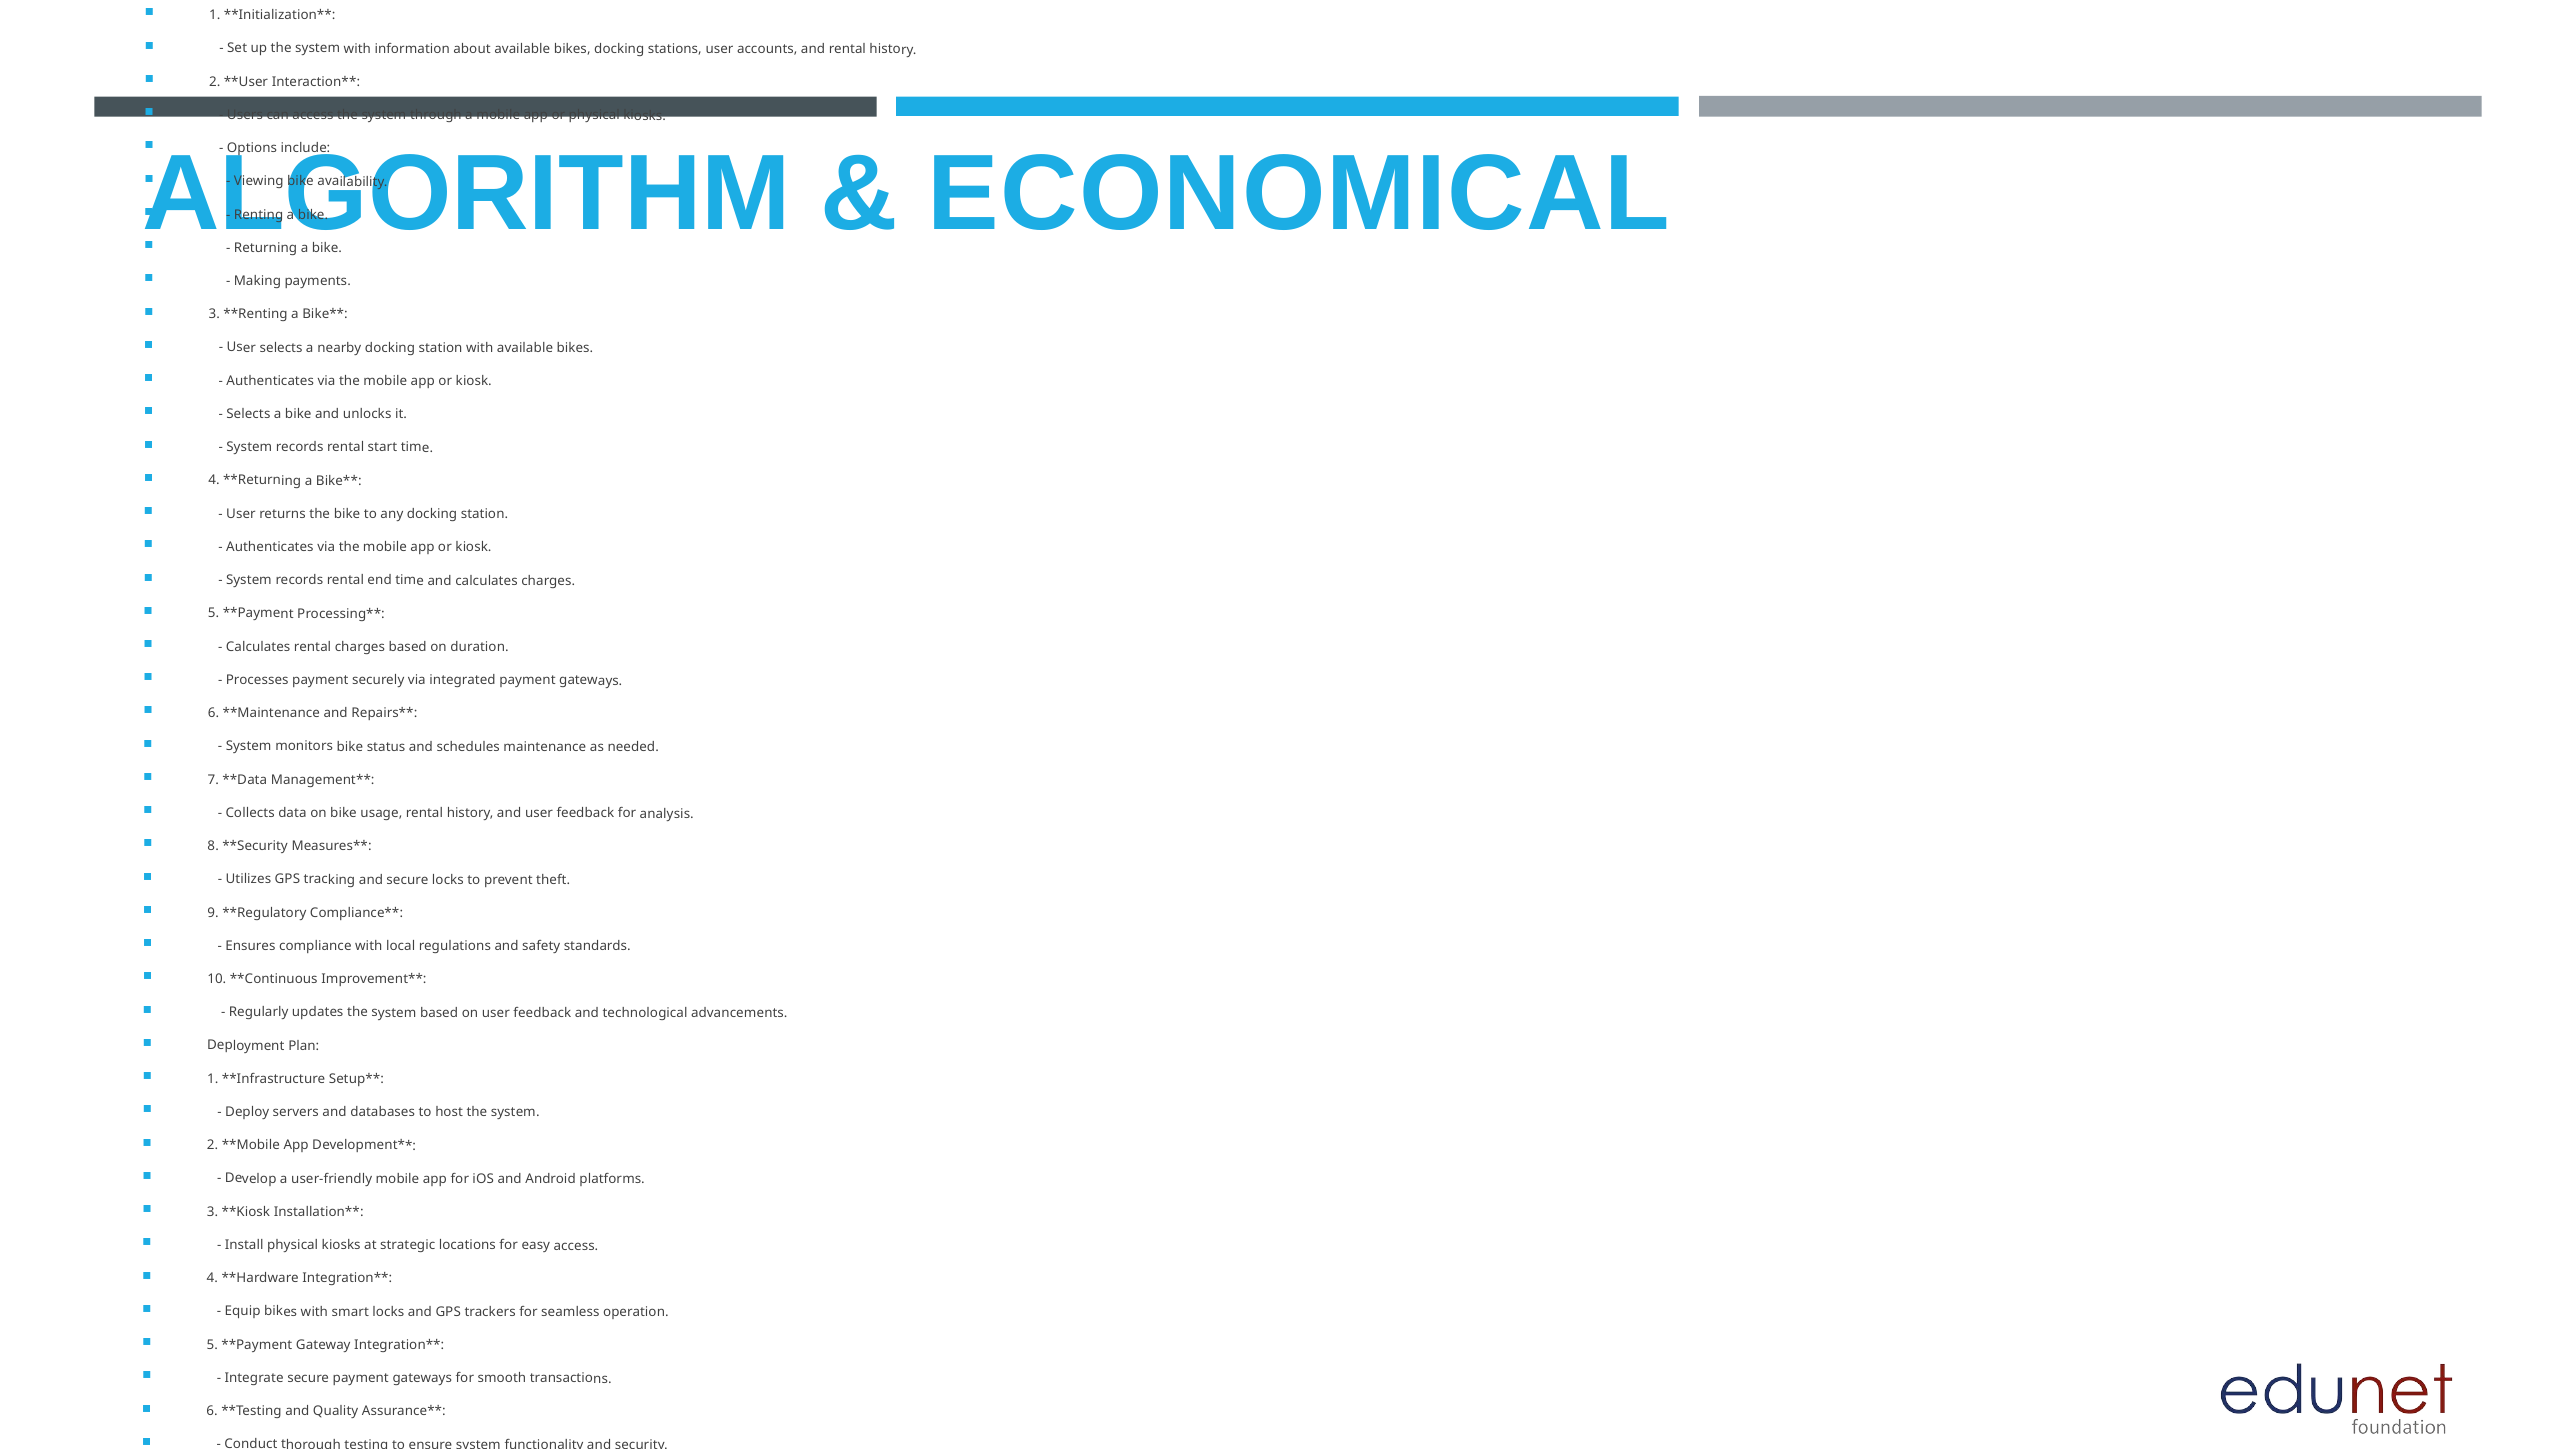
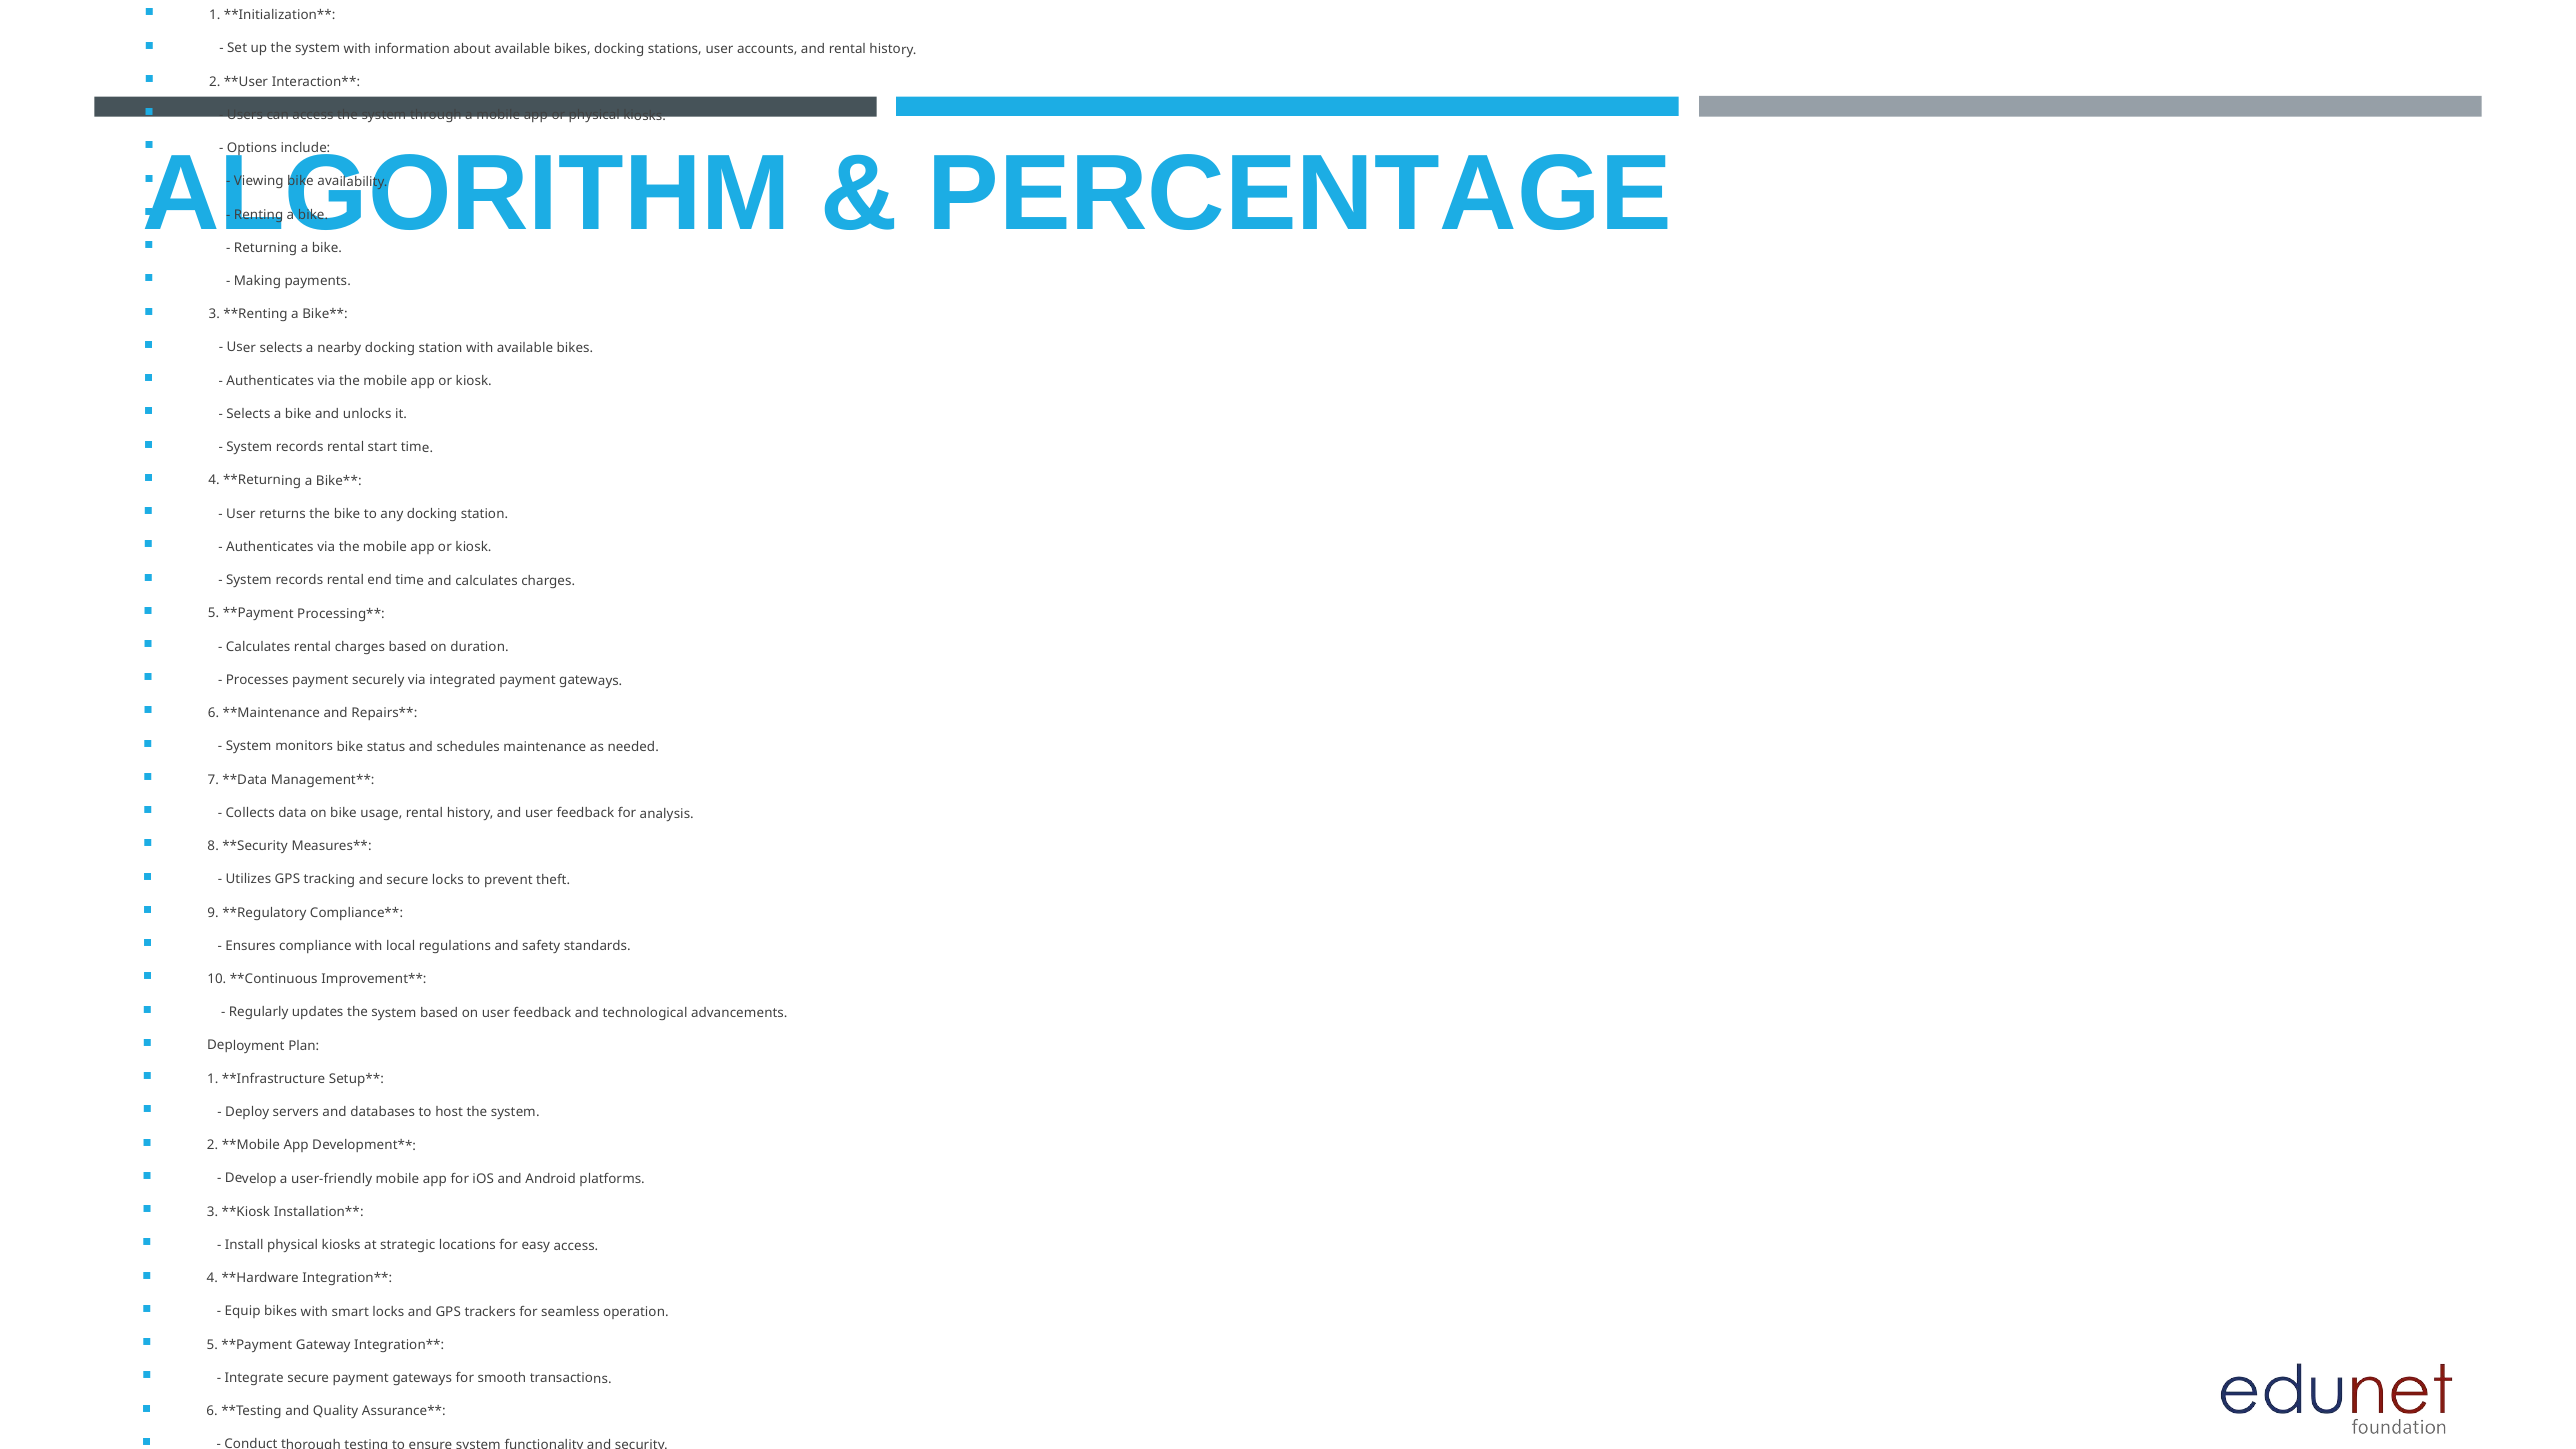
ECONOMICAL: ECONOMICAL -> PERCENTAGE
